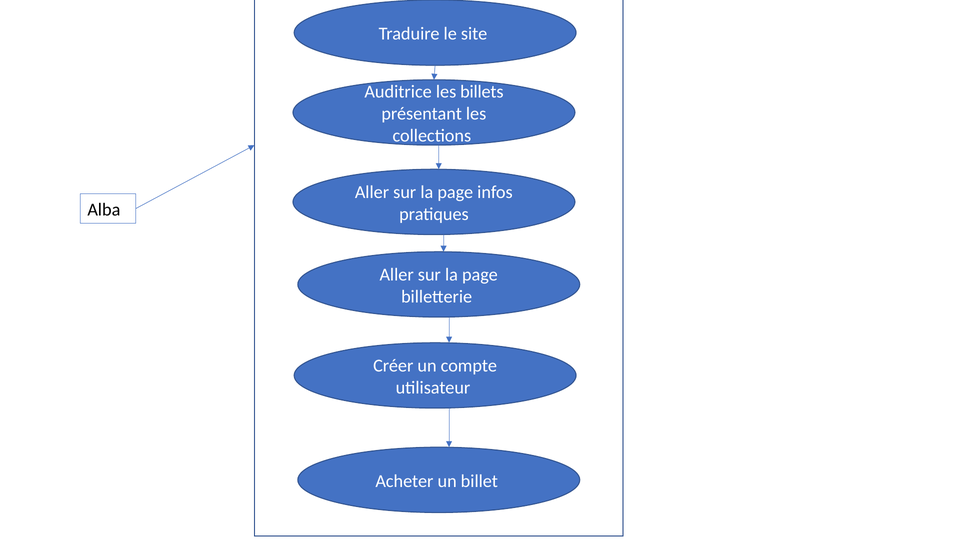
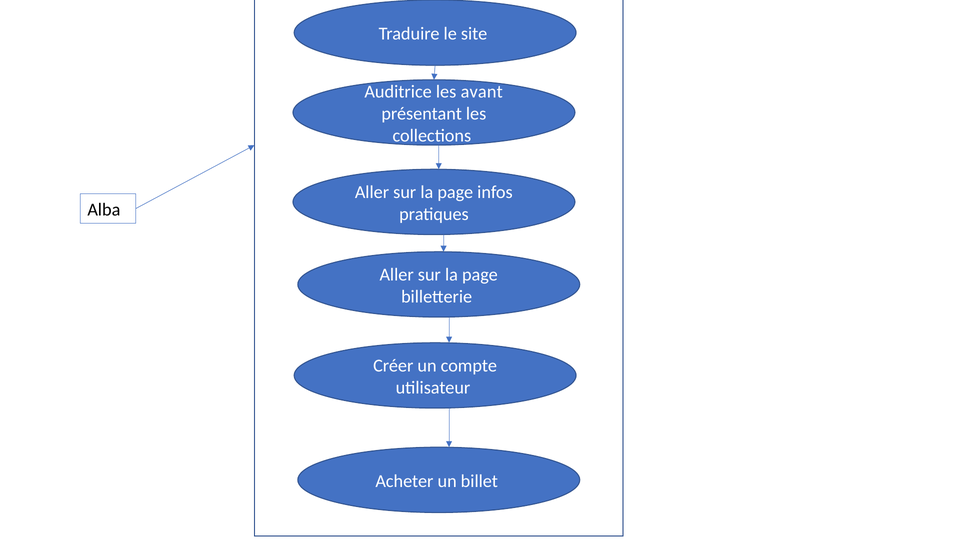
billets: billets -> avant
